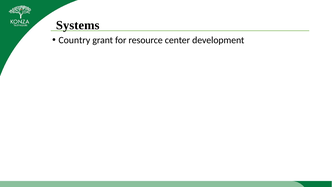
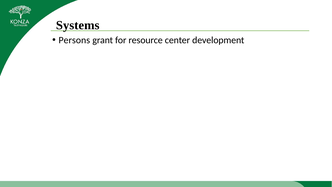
Country: Country -> Persons
